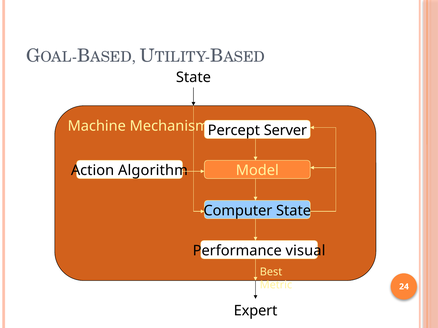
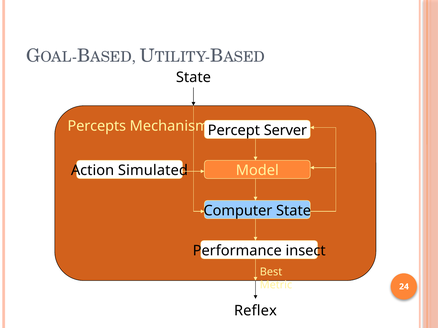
Machine: Machine -> Percepts
Algorithm: Algorithm -> Simulated
visual: visual -> insect
Expert: Expert -> Reflex
